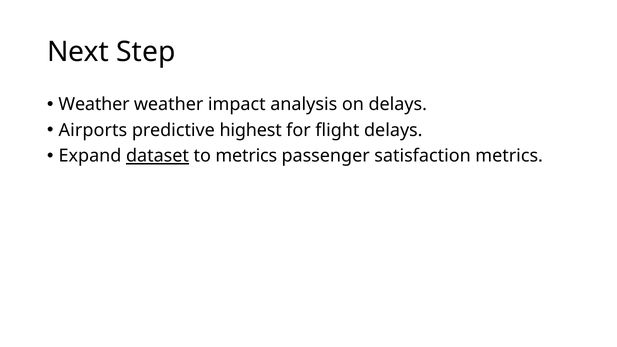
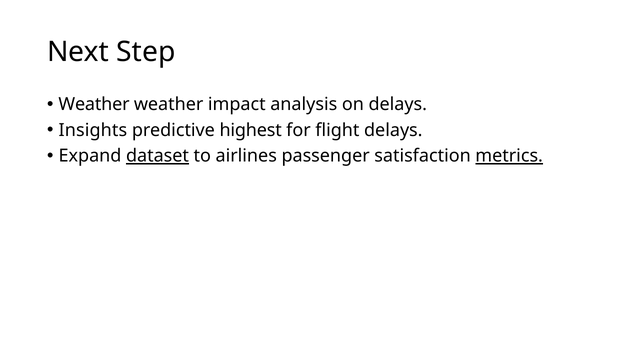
Airports: Airports -> Insights
to metrics: metrics -> airlines
metrics at (509, 156) underline: none -> present
